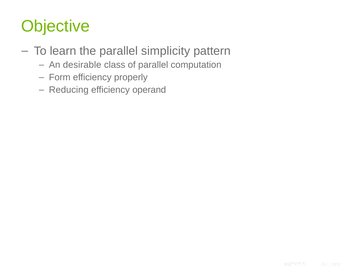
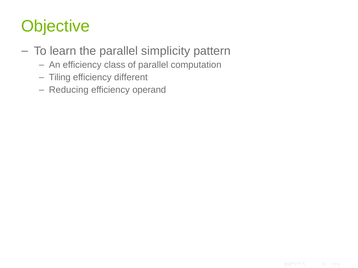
An desirable: desirable -> efficiency
Form: Form -> Tiling
properly: properly -> different
